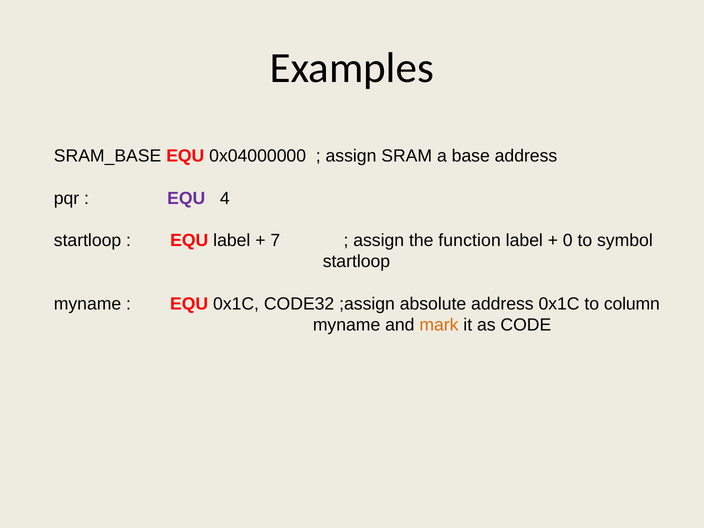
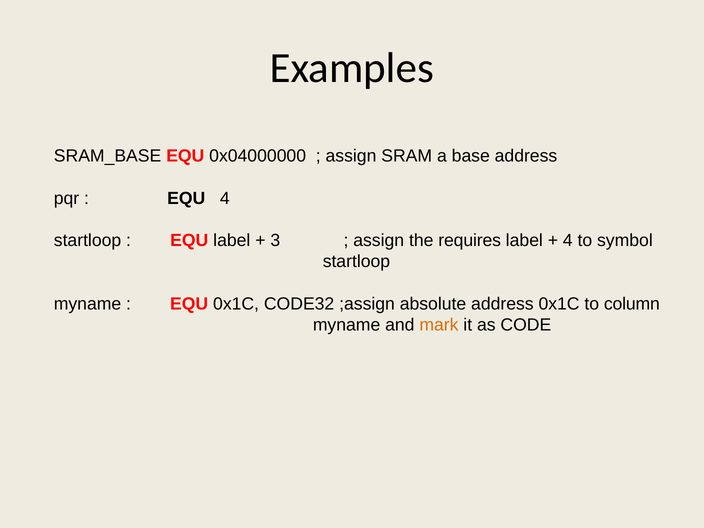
EQU at (186, 198) colour: purple -> black
7: 7 -> 3
function: function -> requires
0 at (568, 241): 0 -> 4
